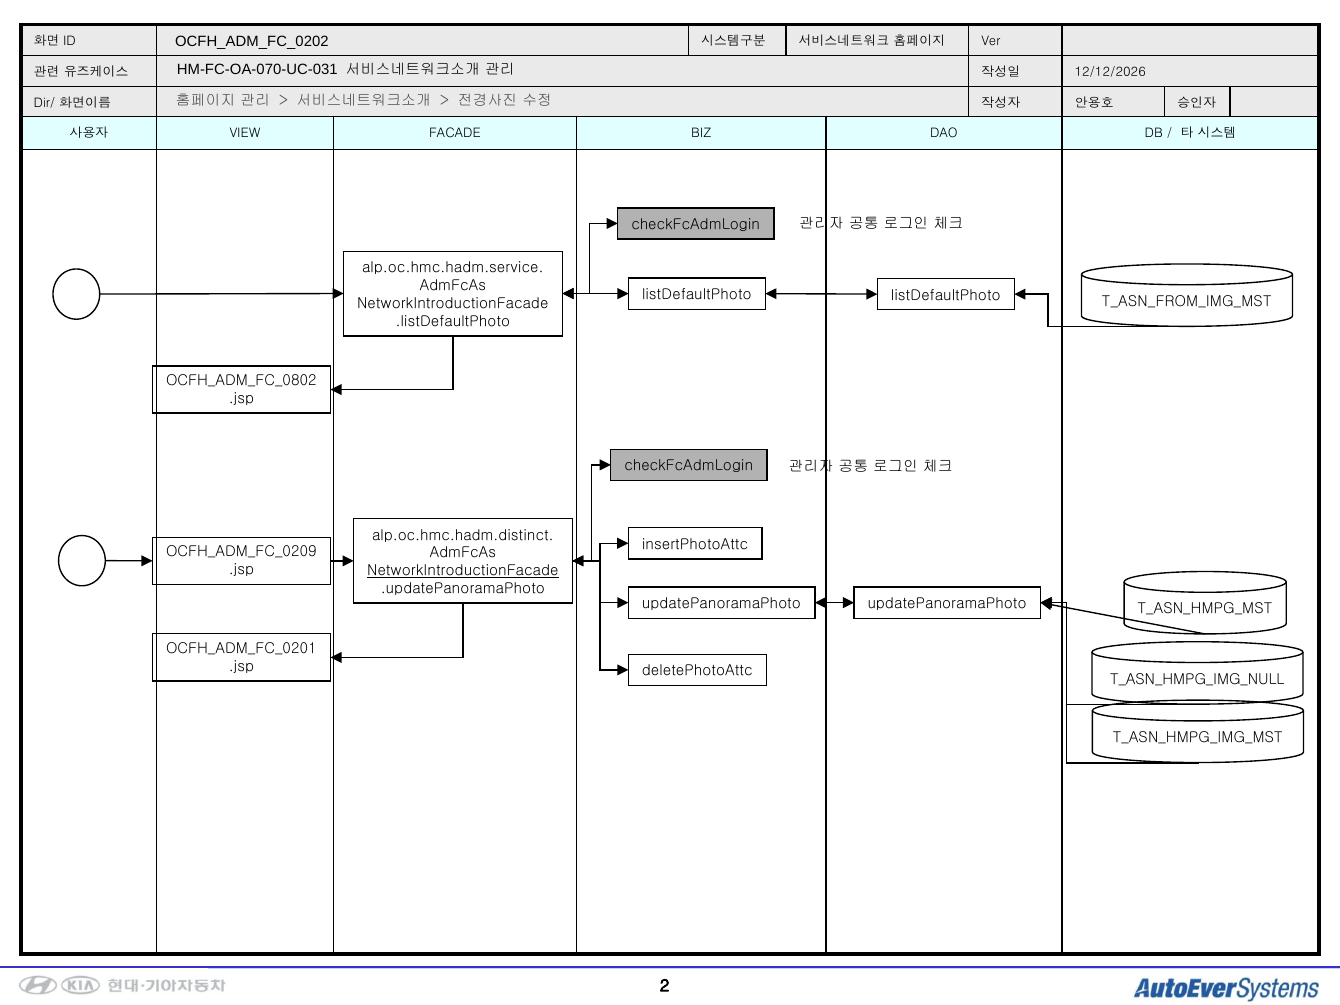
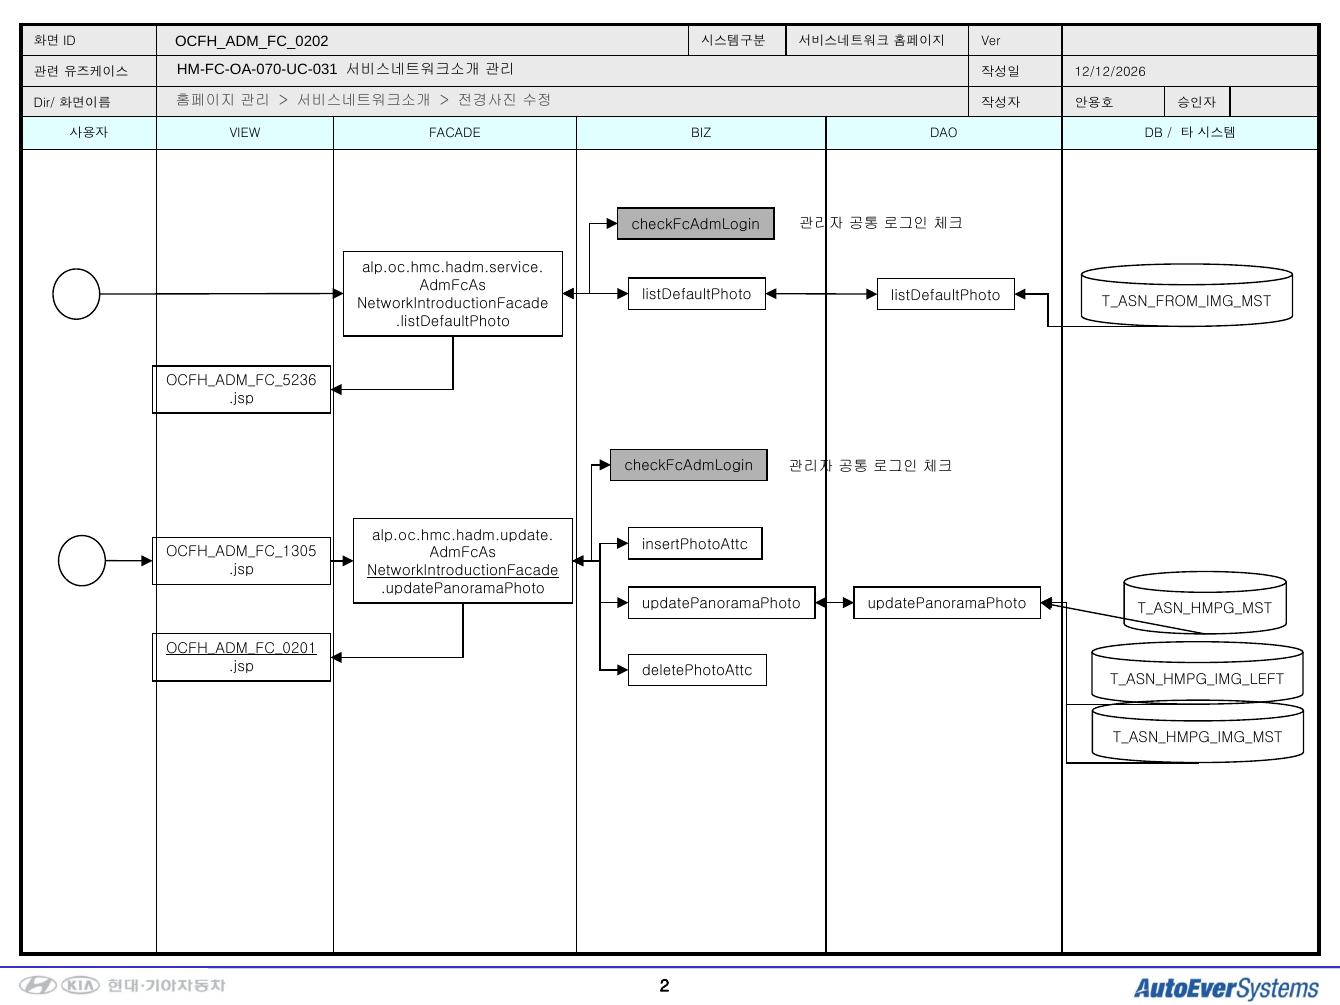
OCFH_ADM_FC_0802: OCFH_ADM_FC_0802 -> OCFH_ADM_FC_5236
alp.oc.hmc.hadm.distinct: alp.oc.hmc.hadm.distinct -> alp.oc.hmc.hadm.update
OCFH_ADM_FC_0209: OCFH_ADM_FC_0209 -> OCFH_ADM_FC_1305
OCFH_ADM_FC_0201 underline: none -> present
T_ASN_HMPG_IMG_NULL: T_ASN_HMPG_IMG_NULL -> T_ASN_HMPG_IMG_LEFT
